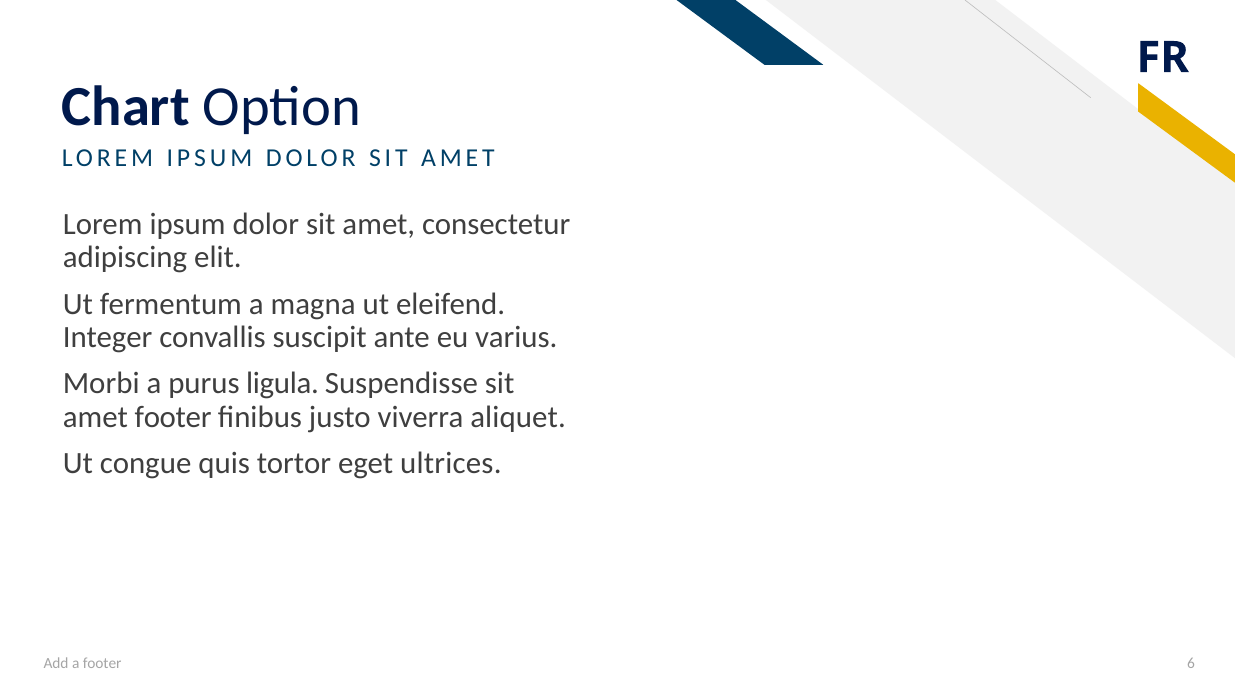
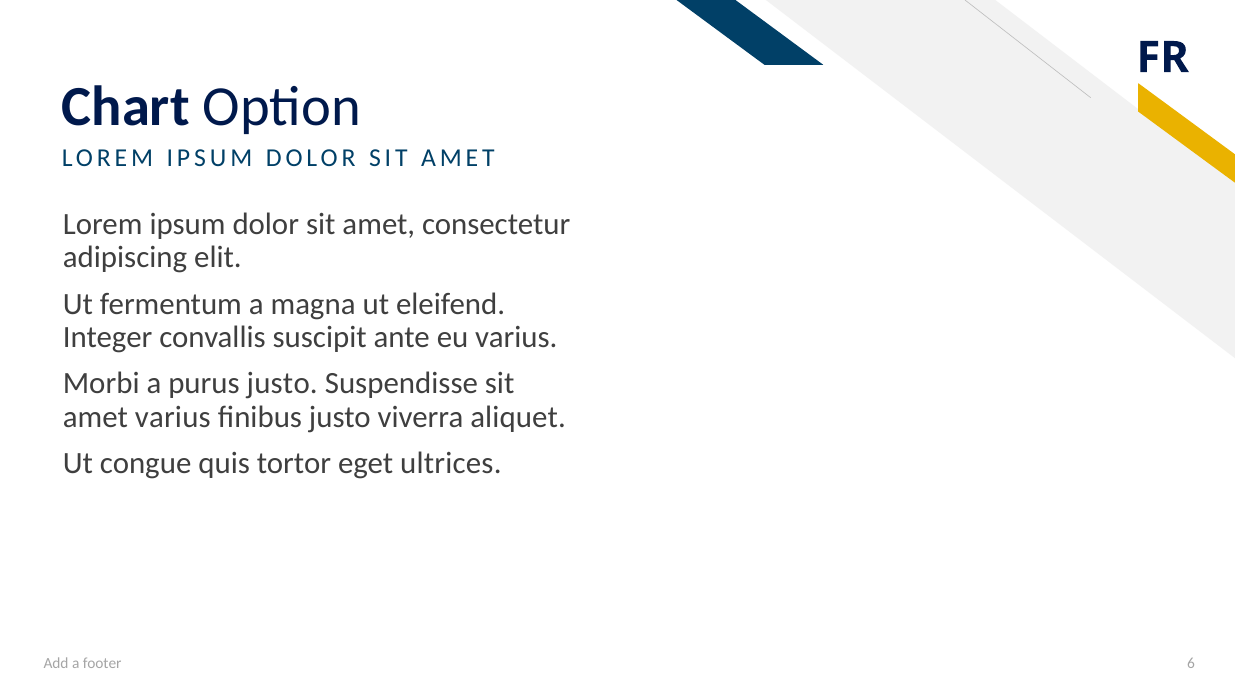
purus ligula: ligula -> justo
amet footer: footer -> varius
